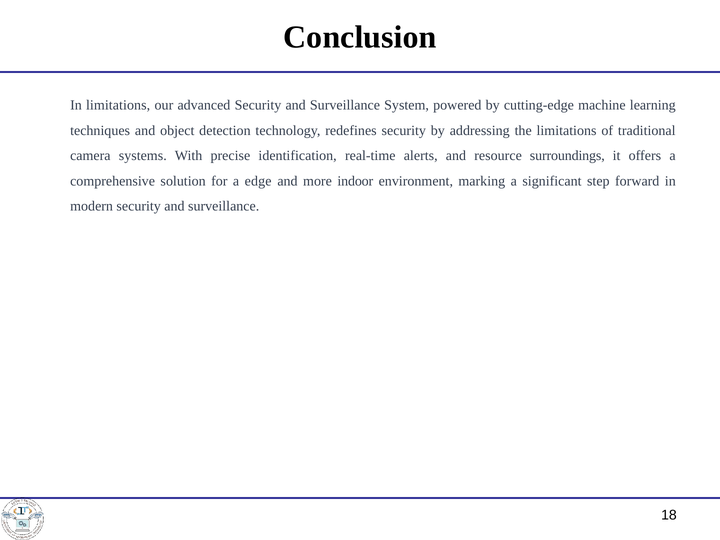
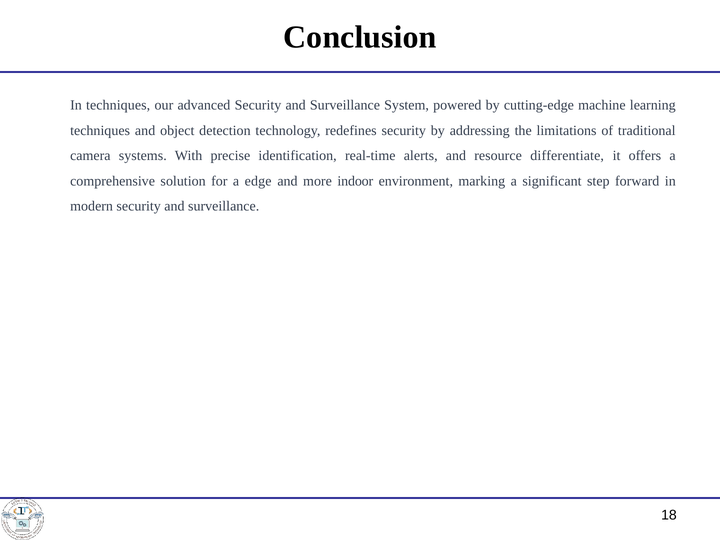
In limitations: limitations -> techniques
surroundings: surroundings -> differentiate
